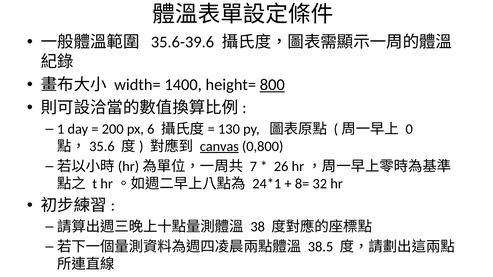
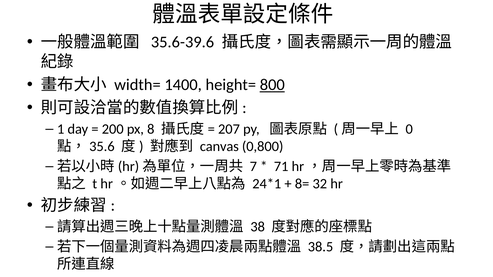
6: 6 -> 8
130: 130 -> 207
canvas underline: present -> none
26: 26 -> 71
